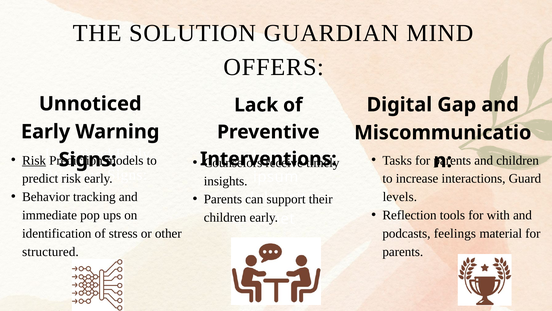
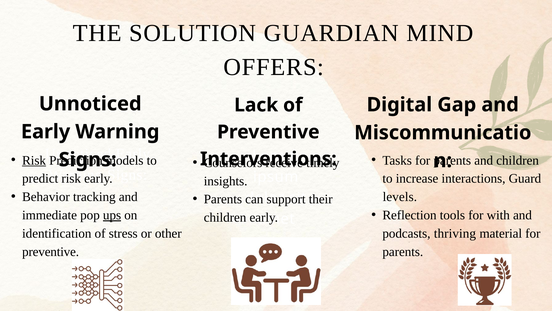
ups underline: none -> present
feelings: feelings -> thriving
structured at (50, 251): structured -> preventive
